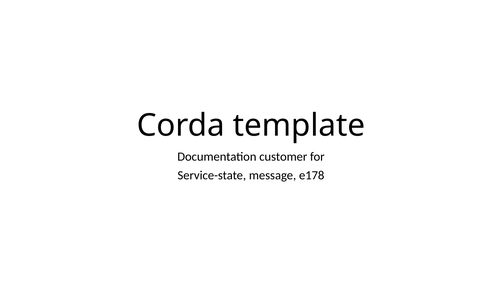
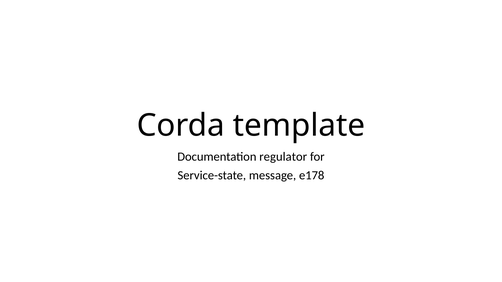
customer: customer -> regulator
